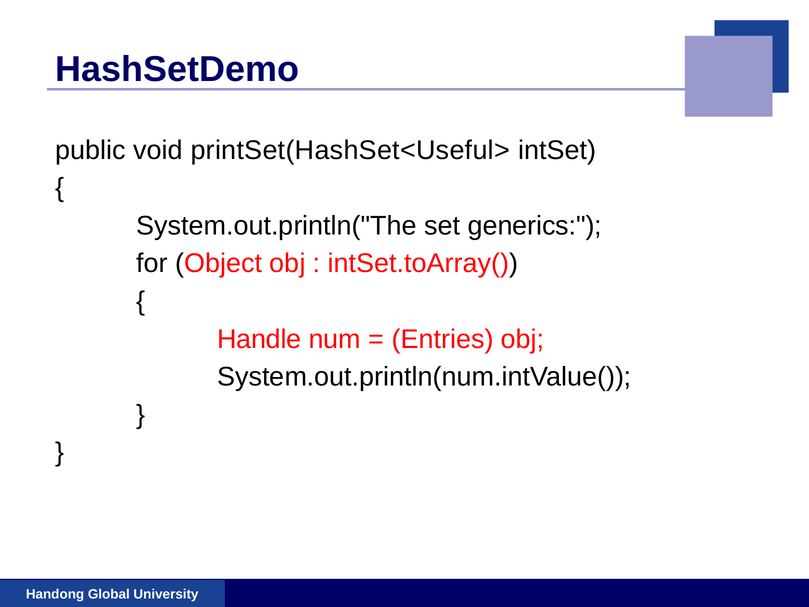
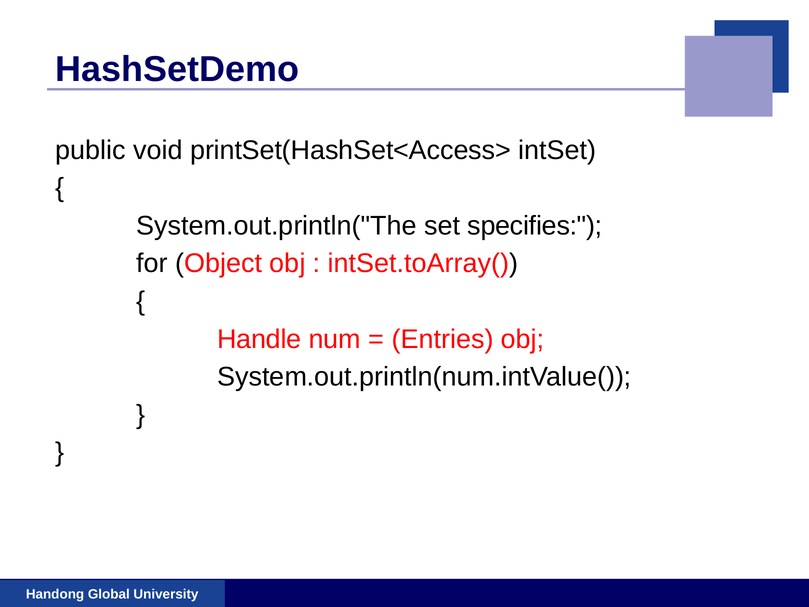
printSet(HashSet<Useful>: printSet(HashSet<Useful> -> printSet(HashSet<Access>
generics: generics -> specifies
